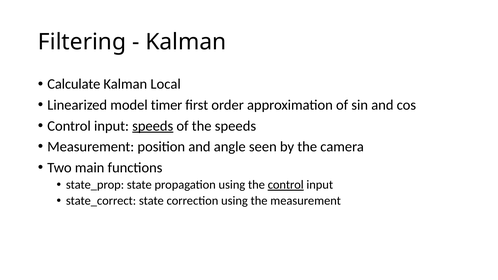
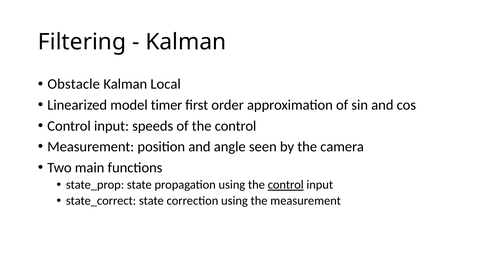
Calculate: Calculate -> Obstacle
speeds at (153, 126) underline: present -> none
of the speeds: speeds -> control
